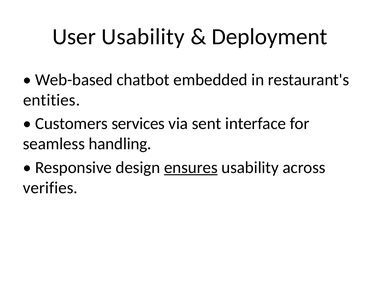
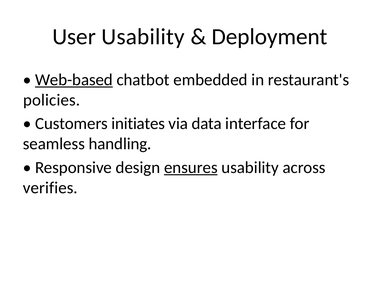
Web-based underline: none -> present
entities: entities -> policies
services: services -> initiates
sent: sent -> data
